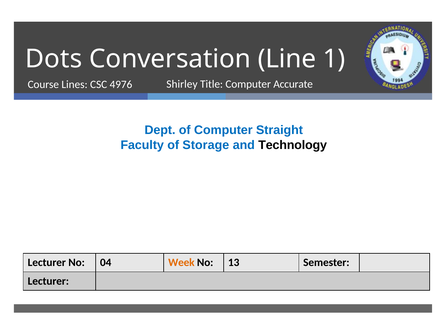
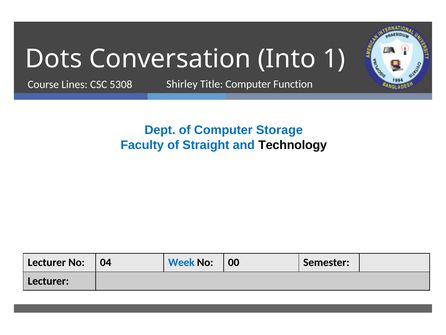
Line: Line -> Into
Accurate: Accurate -> Function
4976: 4976 -> 5308
Straight: Straight -> Storage
Storage: Storage -> Straight
Week colour: orange -> blue
13: 13 -> 00
